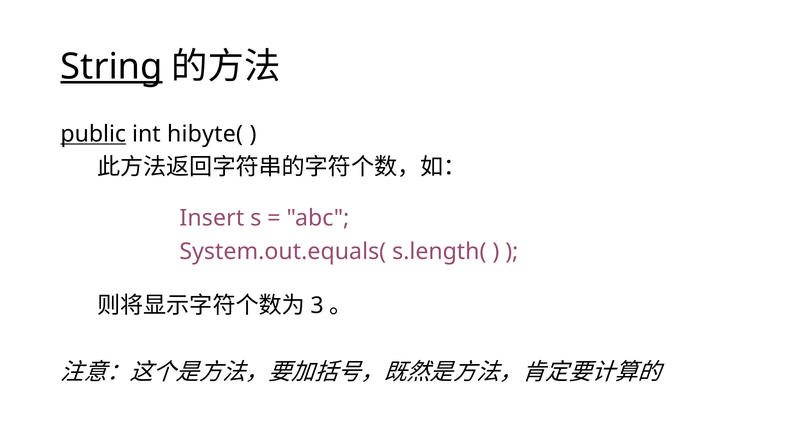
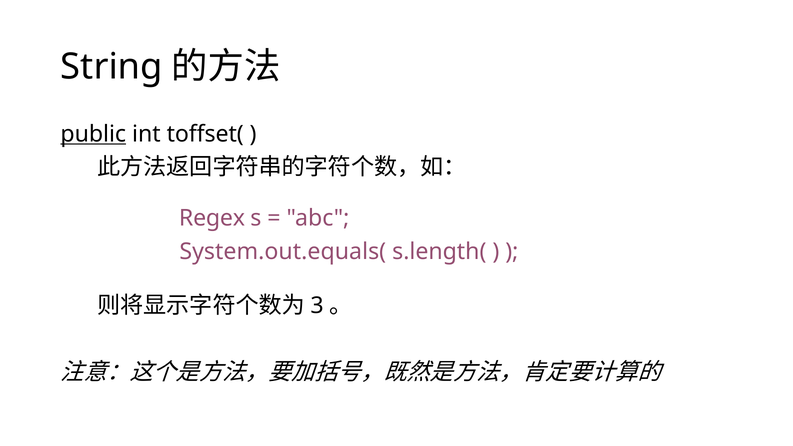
String underline: present -> none
hibyte(: hibyte( -> toffset(
Insert: Insert -> Regex
